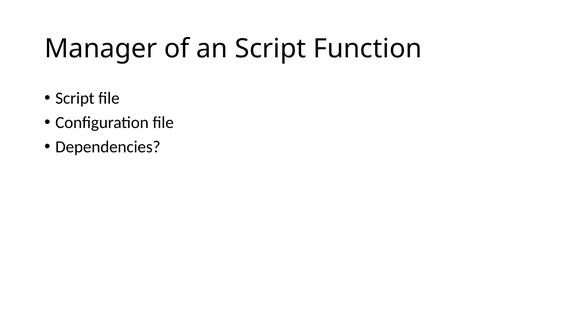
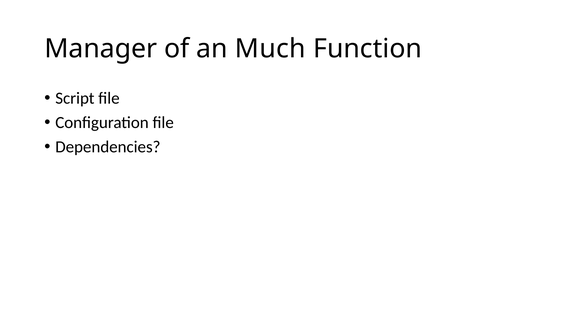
an Script: Script -> Much
